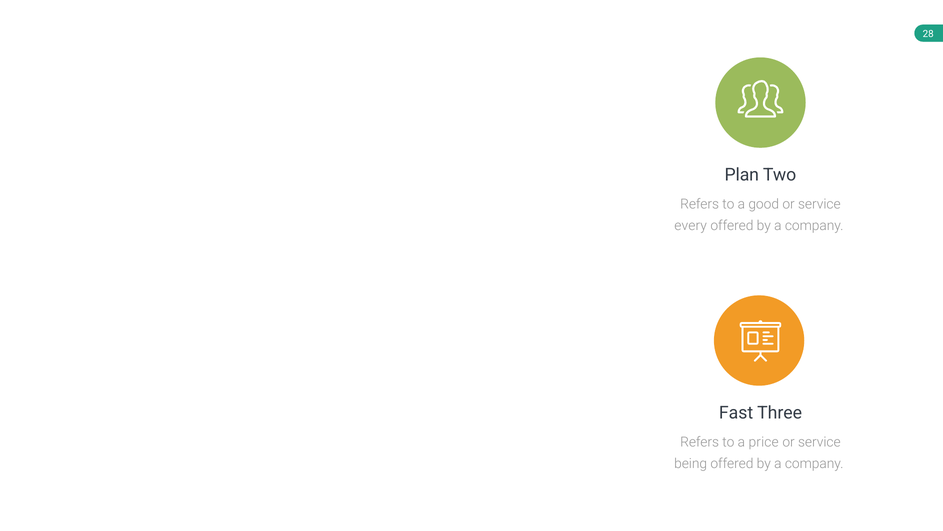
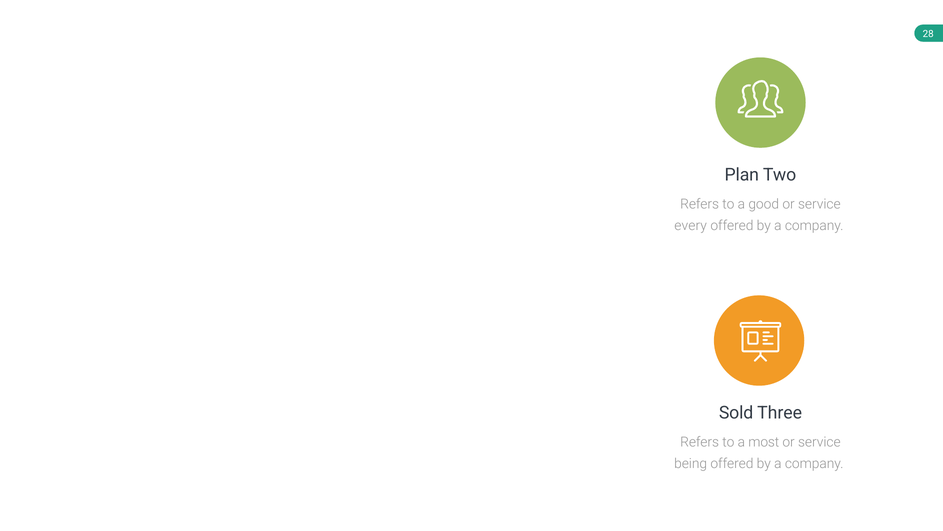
Fast: Fast -> Sold
price: price -> most
